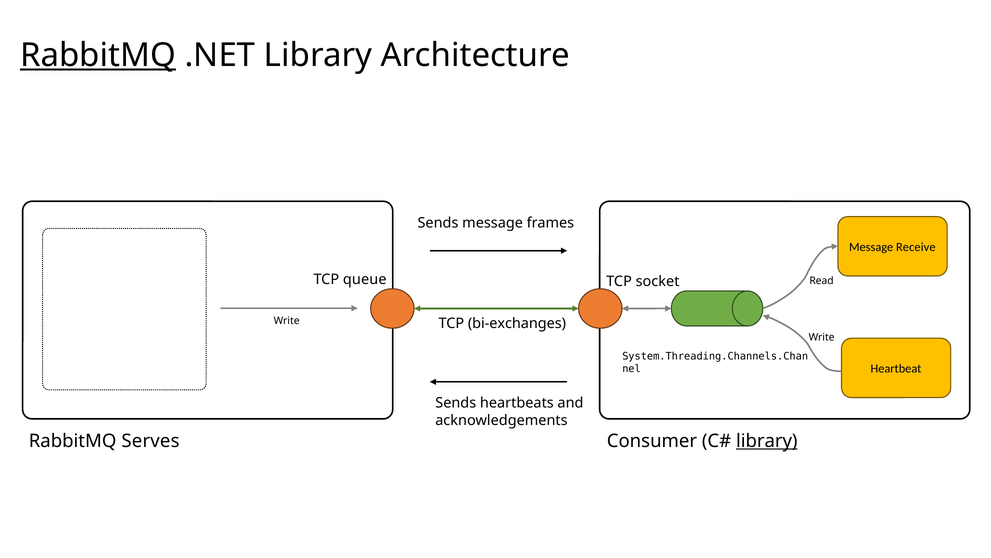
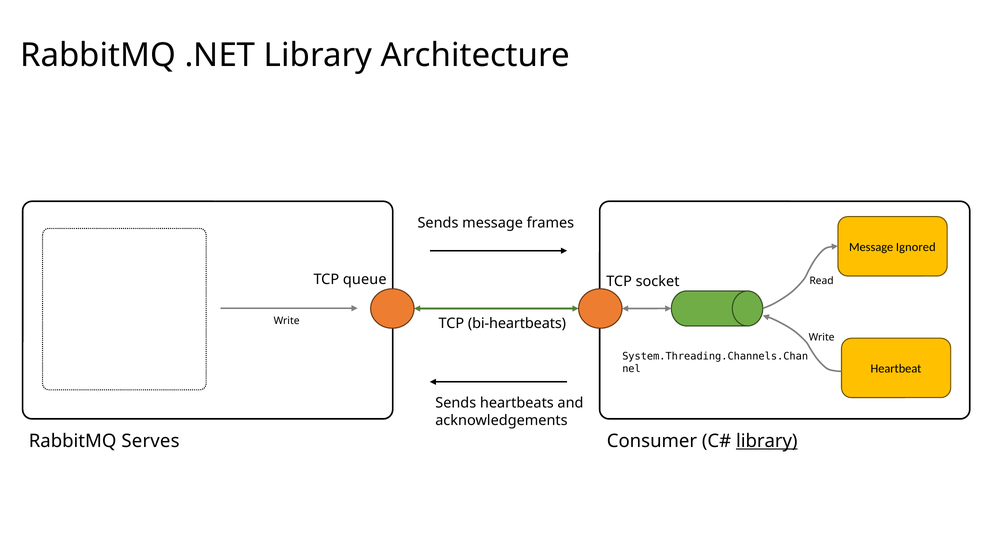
RabbitMQ at (98, 55) underline: present -> none
Receive: Receive -> Ignored
bi-exchanges: bi-exchanges -> bi-heartbeats
